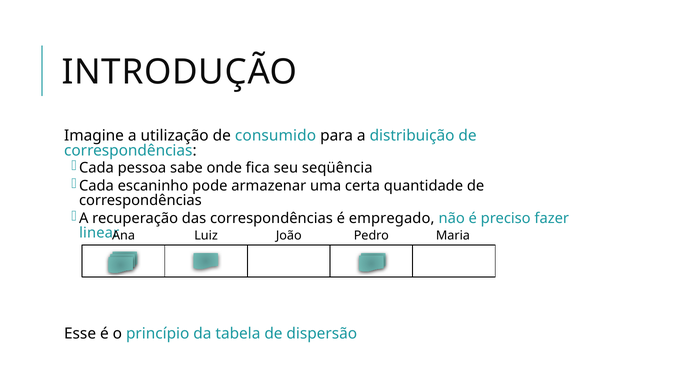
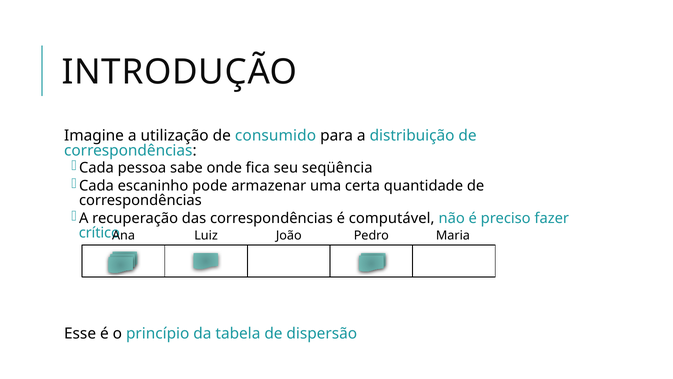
empregado: empregado -> computável
linear: linear -> crítico
